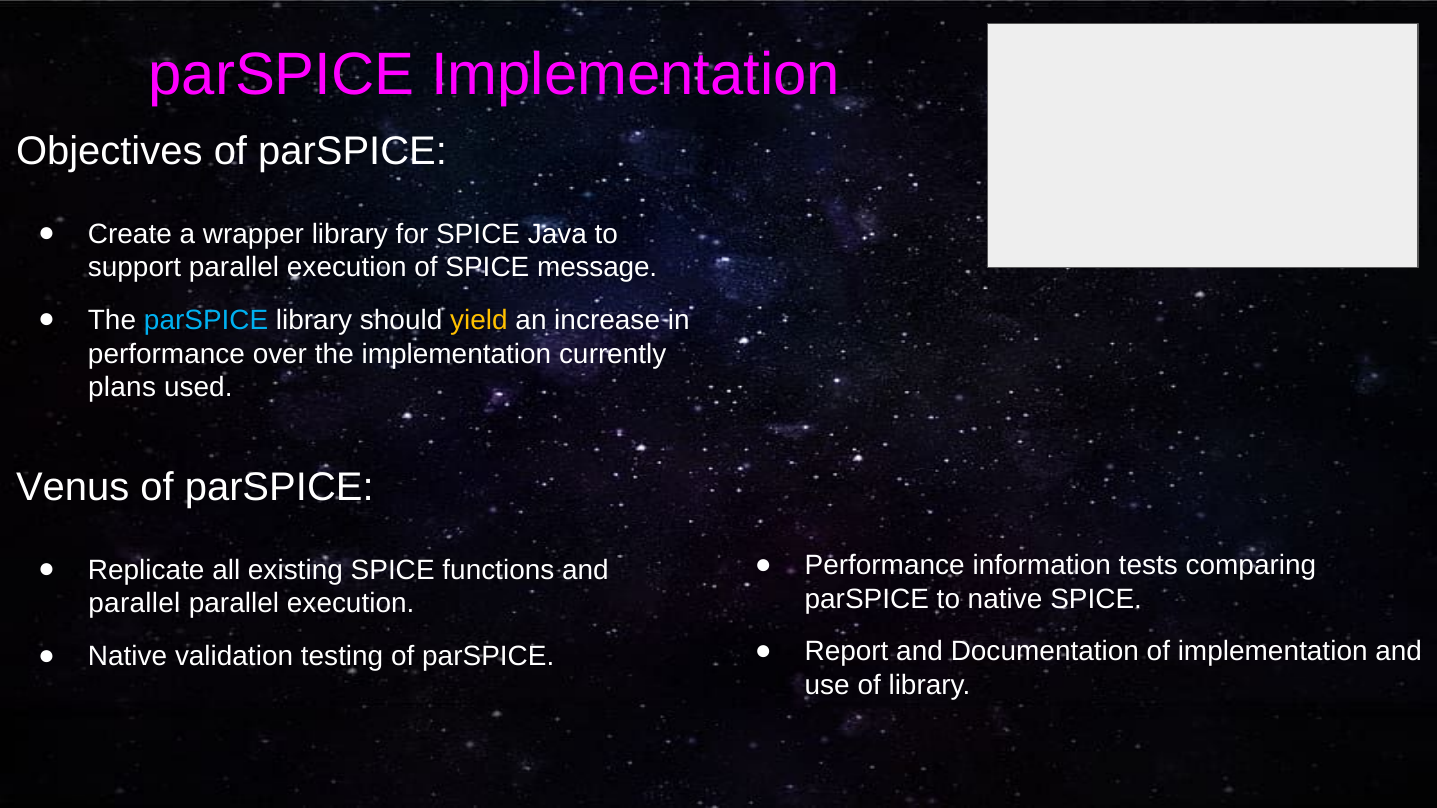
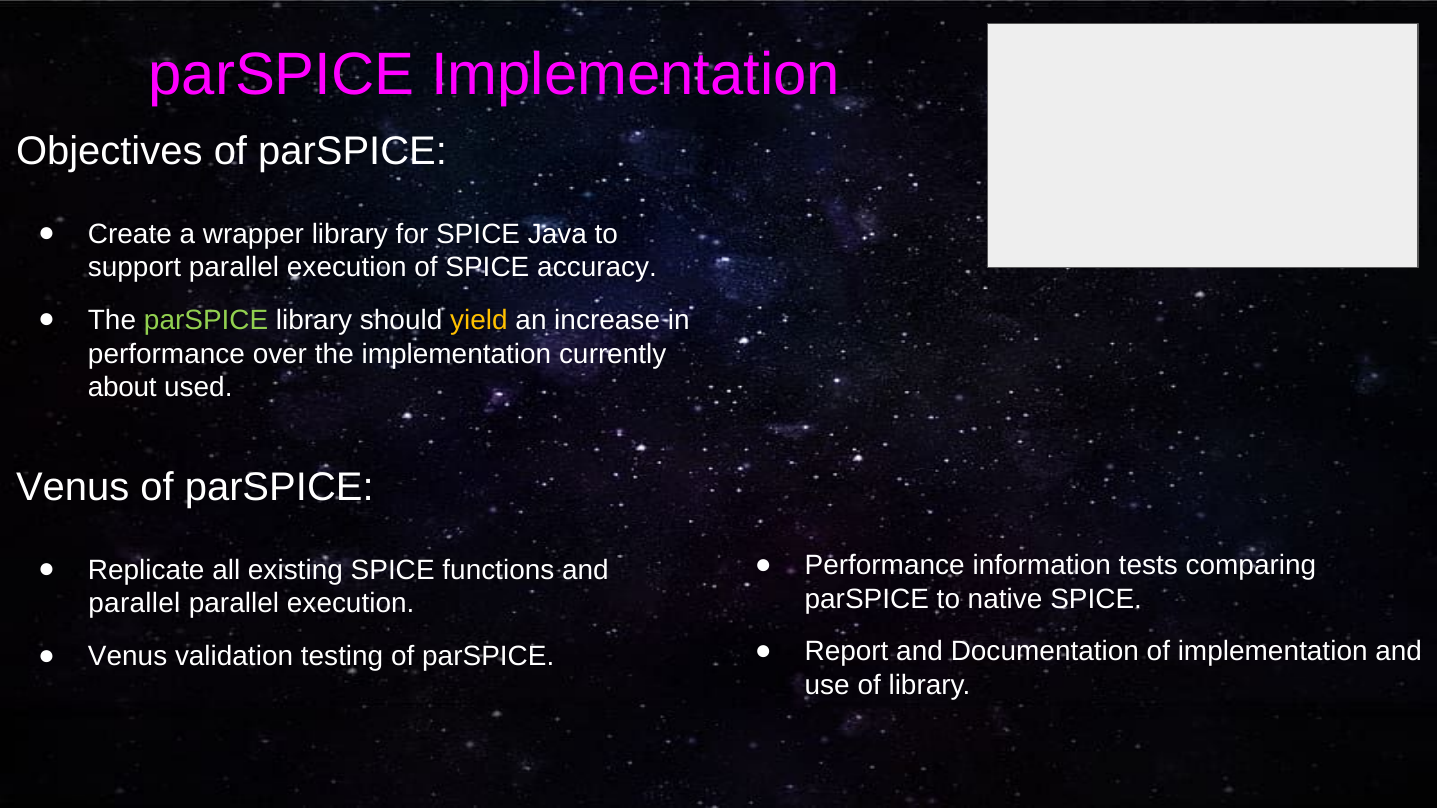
message: message -> accuracy
parSPICE at (206, 320) colour: light blue -> light green
plans: plans -> about
Native at (128, 657): Native -> Venus
